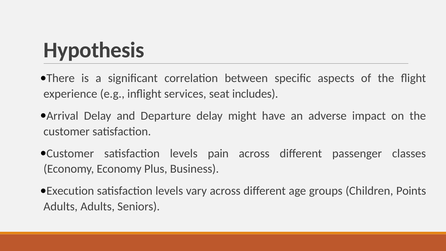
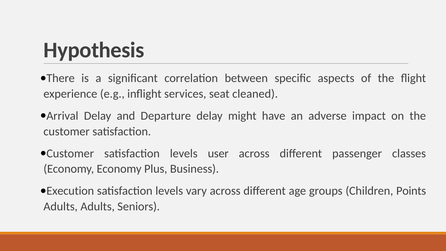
includes: includes -> cleaned
pain: pain -> user
